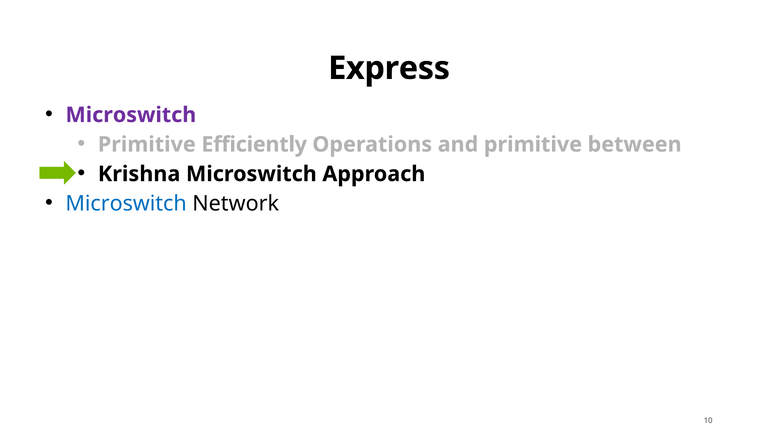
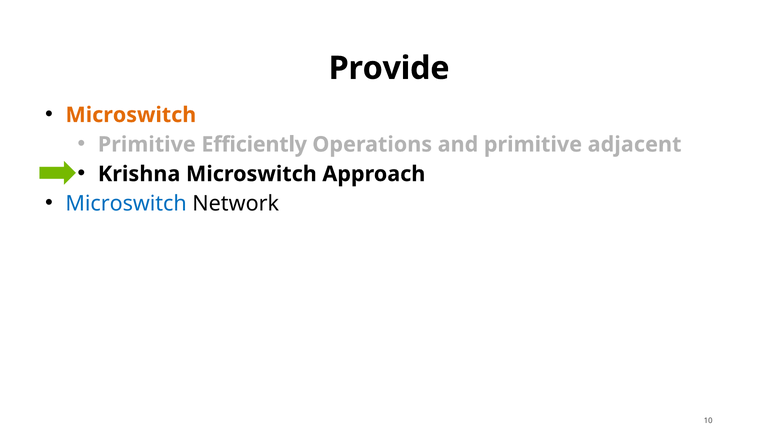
Express: Express -> Provide
Microswitch at (131, 115) colour: purple -> orange
between: between -> adjacent
